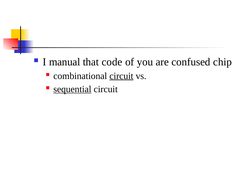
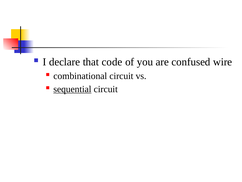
manual: manual -> declare
chip: chip -> wire
circuit at (121, 76) underline: present -> none
